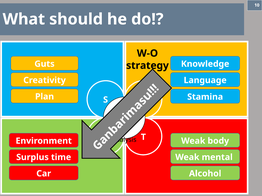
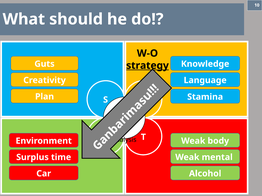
strategy underline: none -> present
